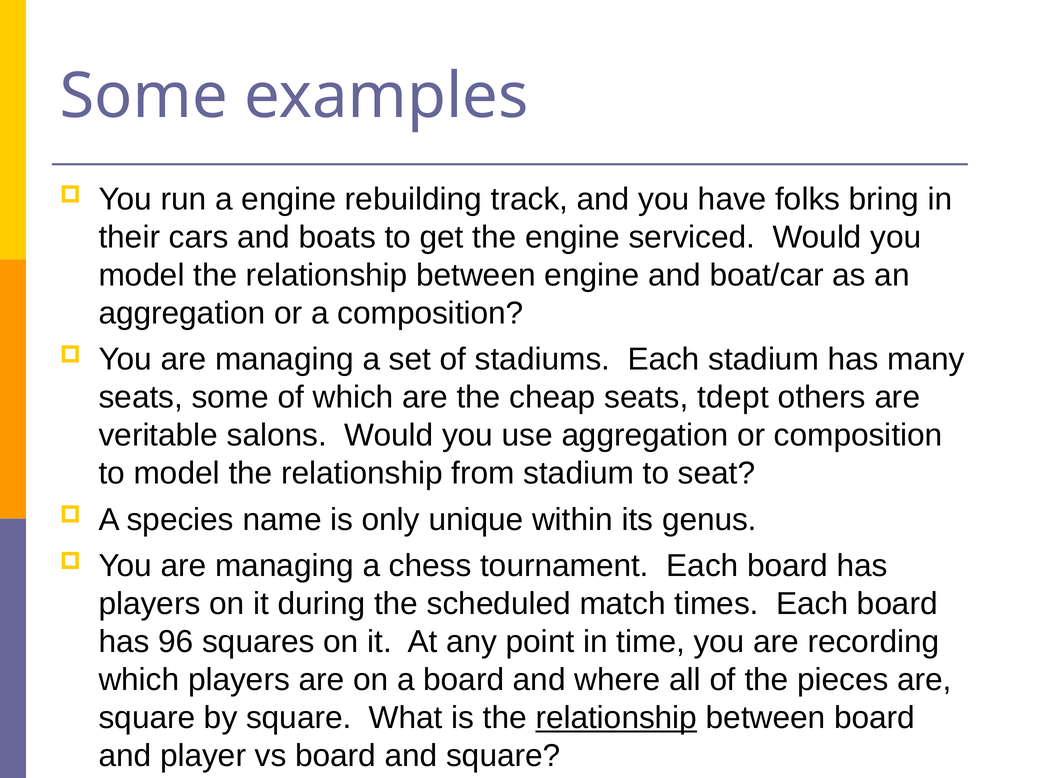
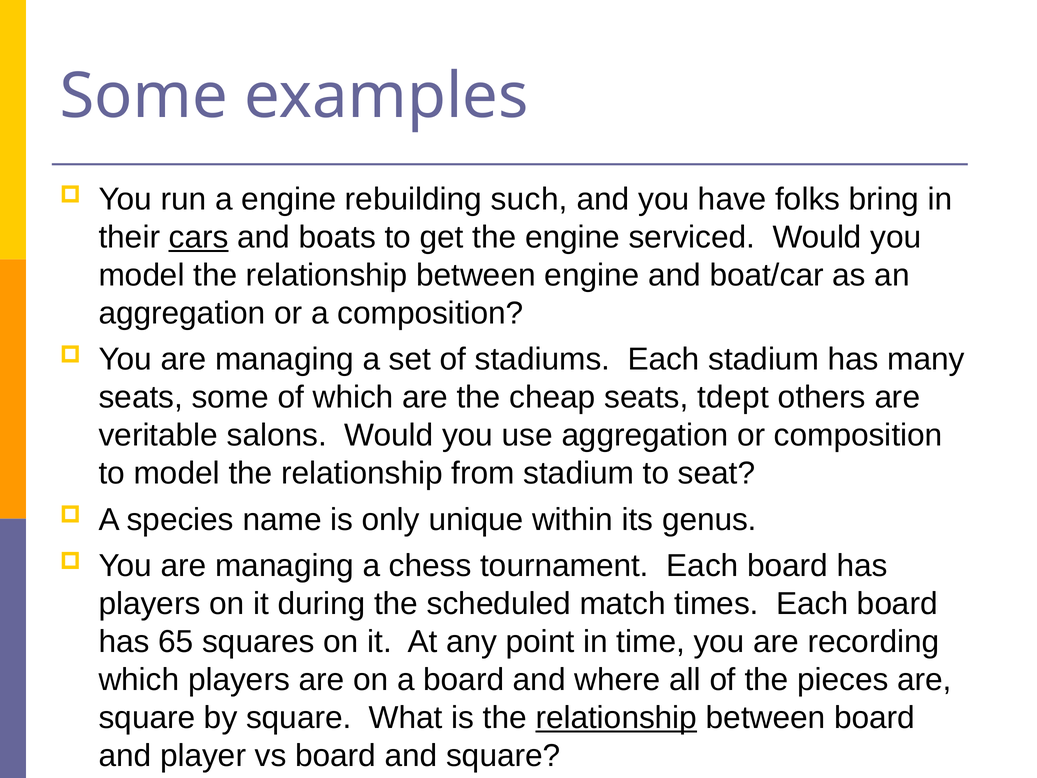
track: track -> such
cars underline: none -> present
96: 96 -> 65
